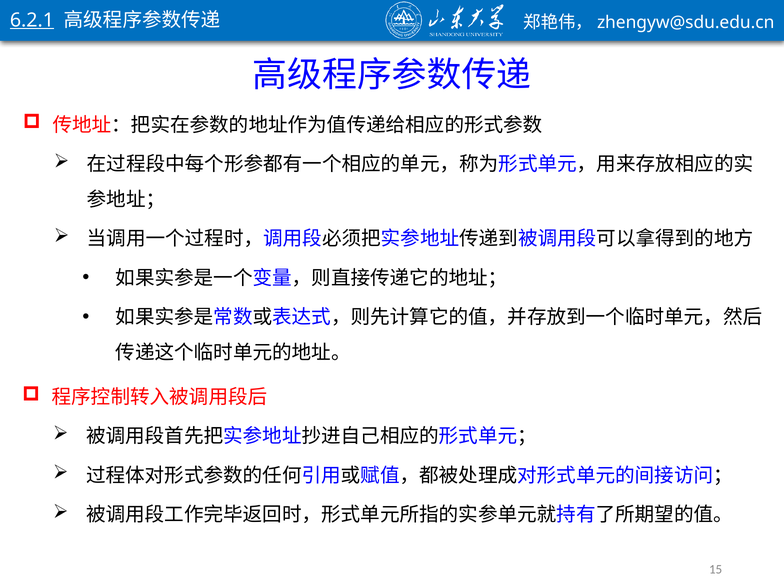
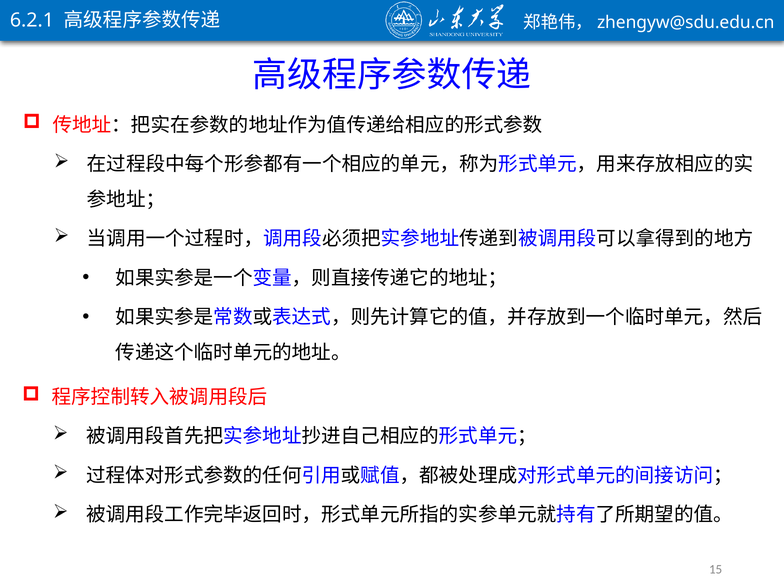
6.2.1 underline: present -> none
